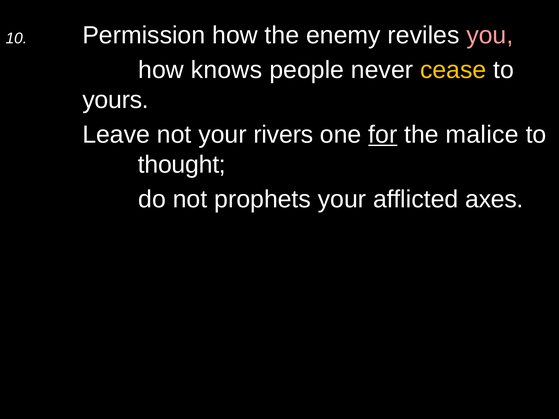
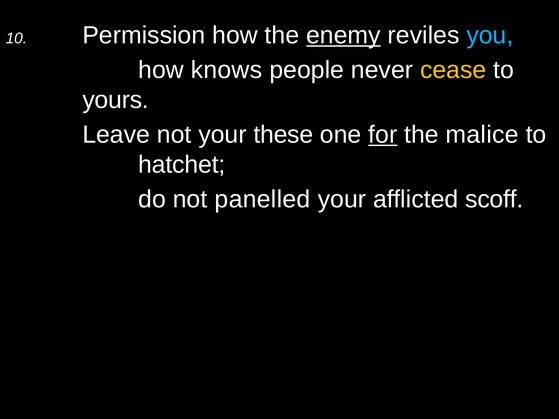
enemy underline: none -> present
you colour: pink -> light blue
rivers: rivers -> these
thought: thought -> hatchet
prophets: prophets -> panelled
axes: axes -> scoff
